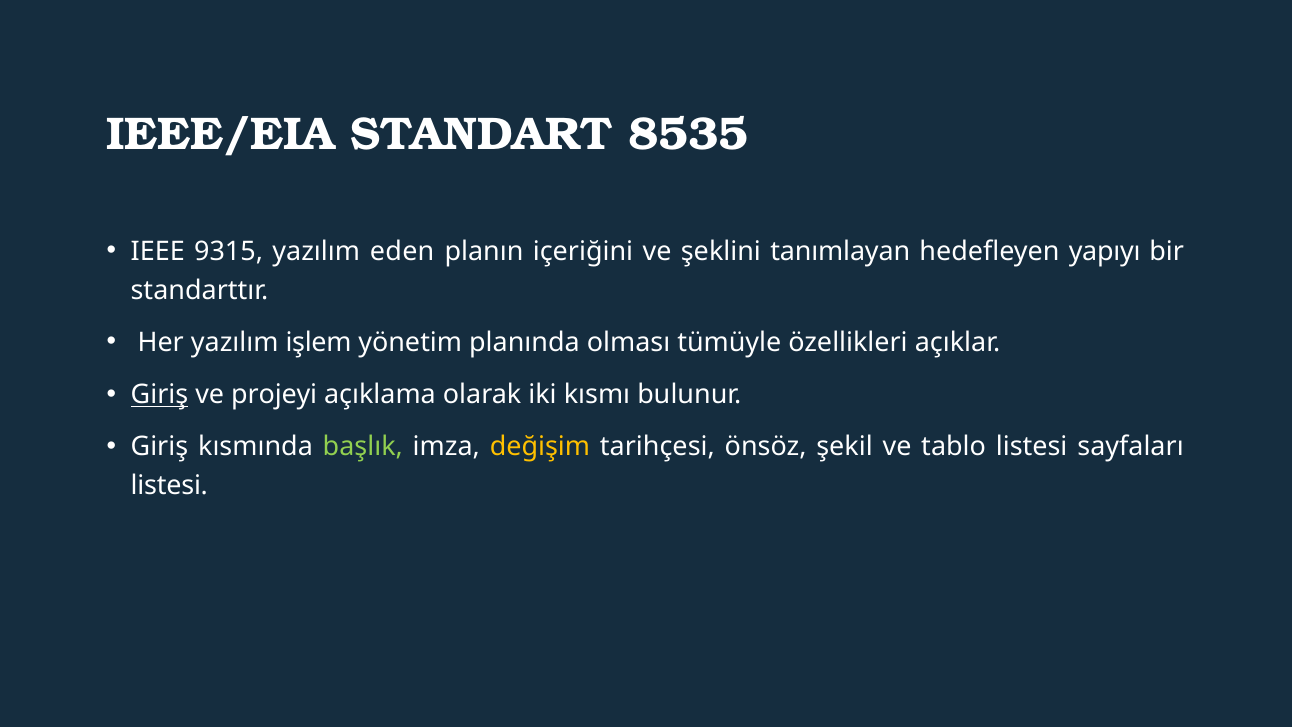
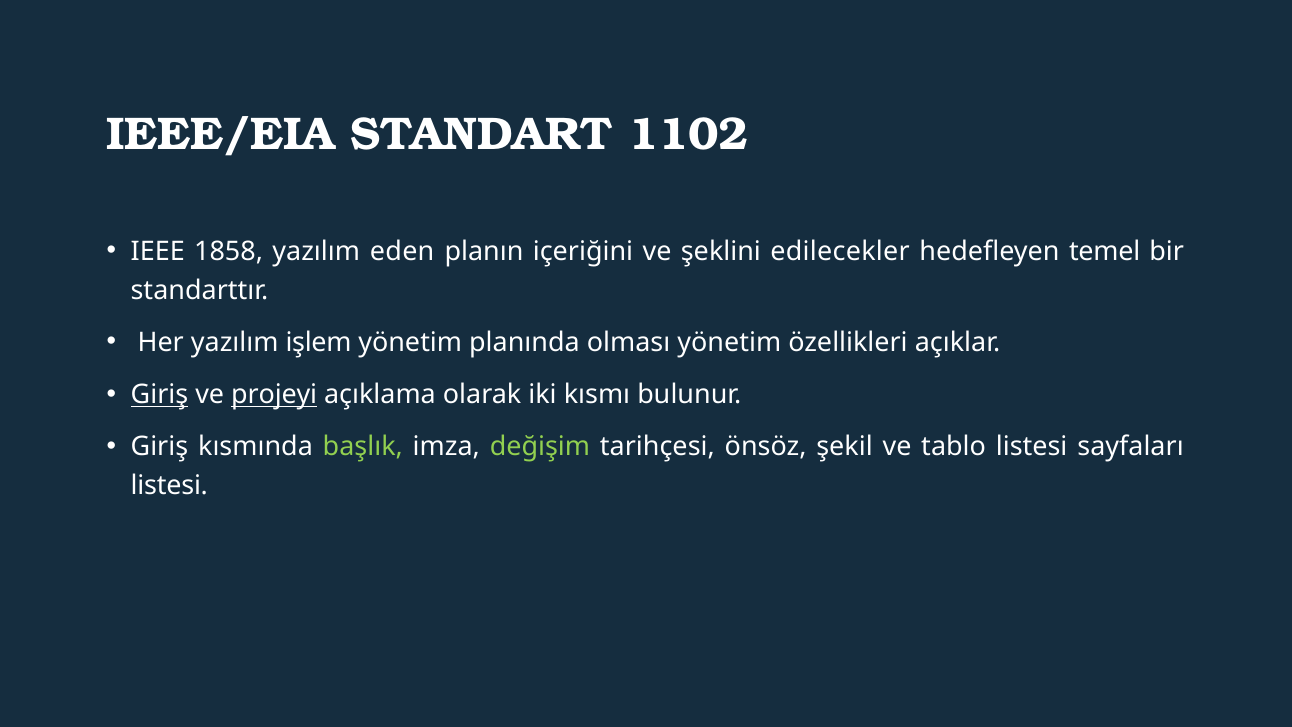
8535: 8535 -> 1102
9315: 9315 -> 1858
tanımlayan: tanımlayan -> edilecekler
yapıyı: yapıyı -> temel
olması tümüyle: tümüyle -> yönetim
projeyi underline: none -> present
değişim colour: yellow -> light green
